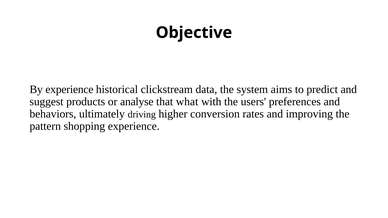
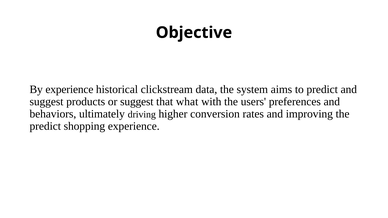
or analyse: analyse -> suggest
pattern at (45, 126): pattern -> predict
